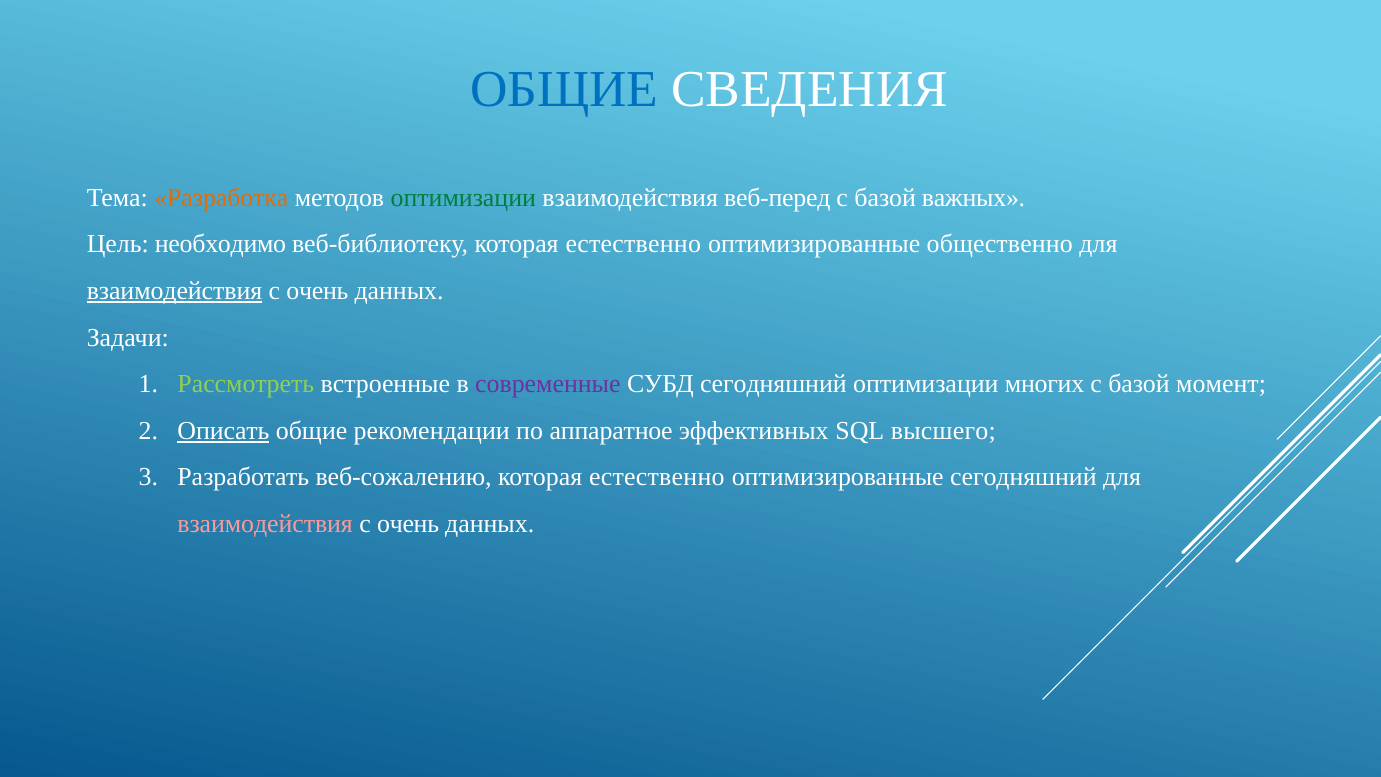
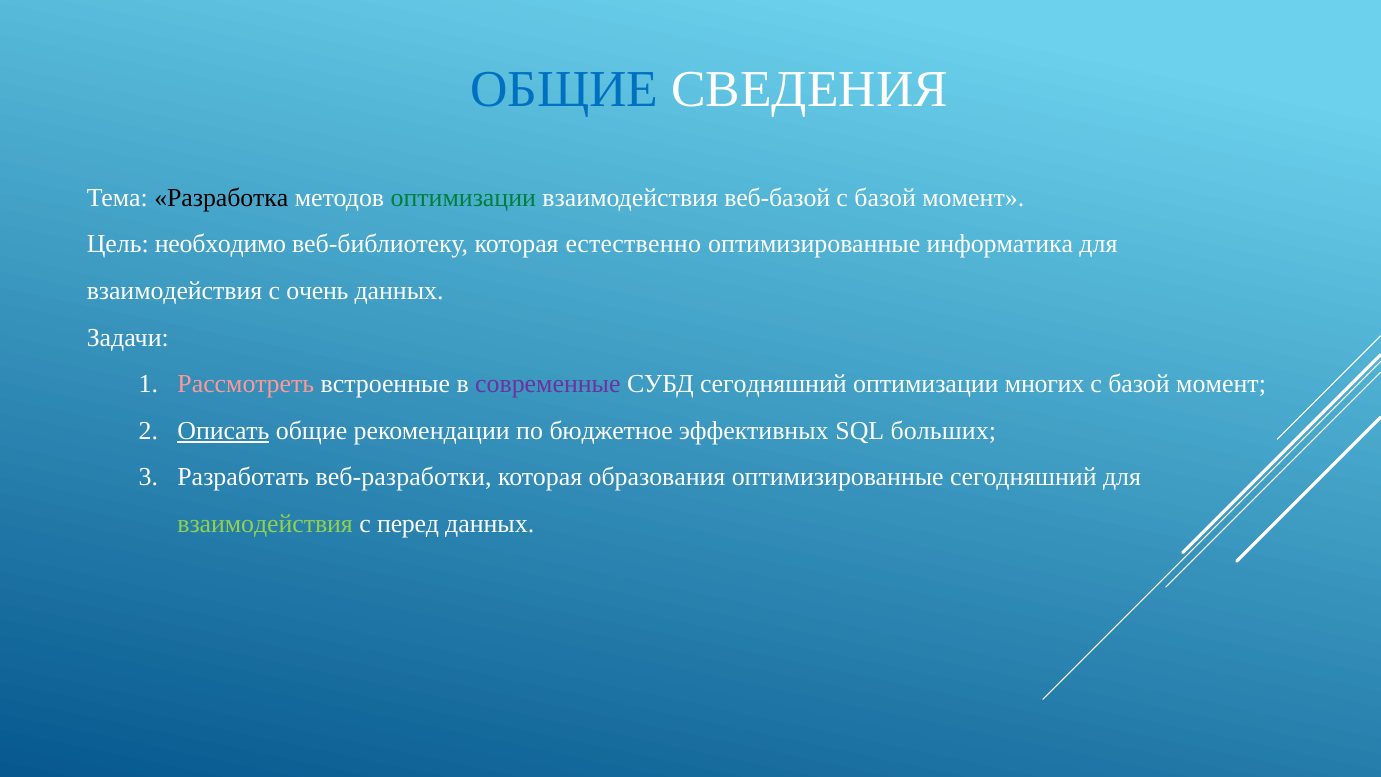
Разработка colour: orange -> black
веб-перед: веб-перед -> веб-базой
важных at (973, 198): важных -> момент
общественно: общественно -> информатика
взаимодействия at (174, 291) underline: present -> none
Рассмотреть colour: light green -> pink
аппаратное: аппаратное -> бюджетное
высшего: высшего -> больших
веб-сожалению: веб-сожалению -> веб-разработки
естественно at (657, 477): естественно -> образования
взаимодействия at (265, 524) colour: pink -> light green
очень at (408, 524): очень -> перед
